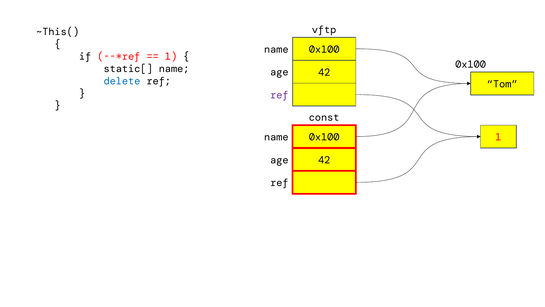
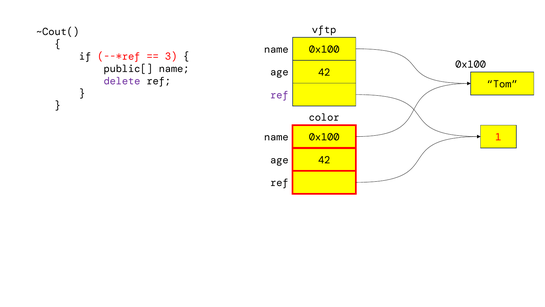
~This(: ~This( -> ~Cout(
1 at (171, 56): 1 -> 3
static[: static[ -> public[
delete colour: blue -> purple
const: const -> color
